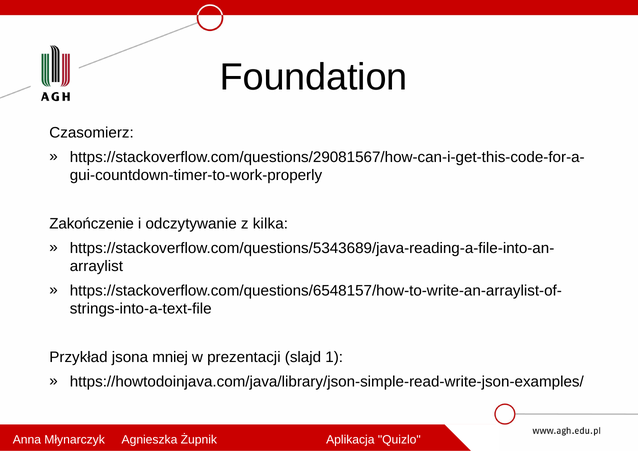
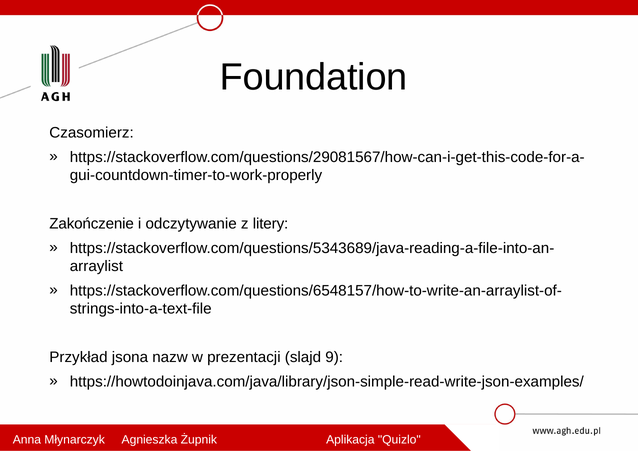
kilka: kilka -> litery
mniej: mniej -> nazw
1: 1 -> 9
